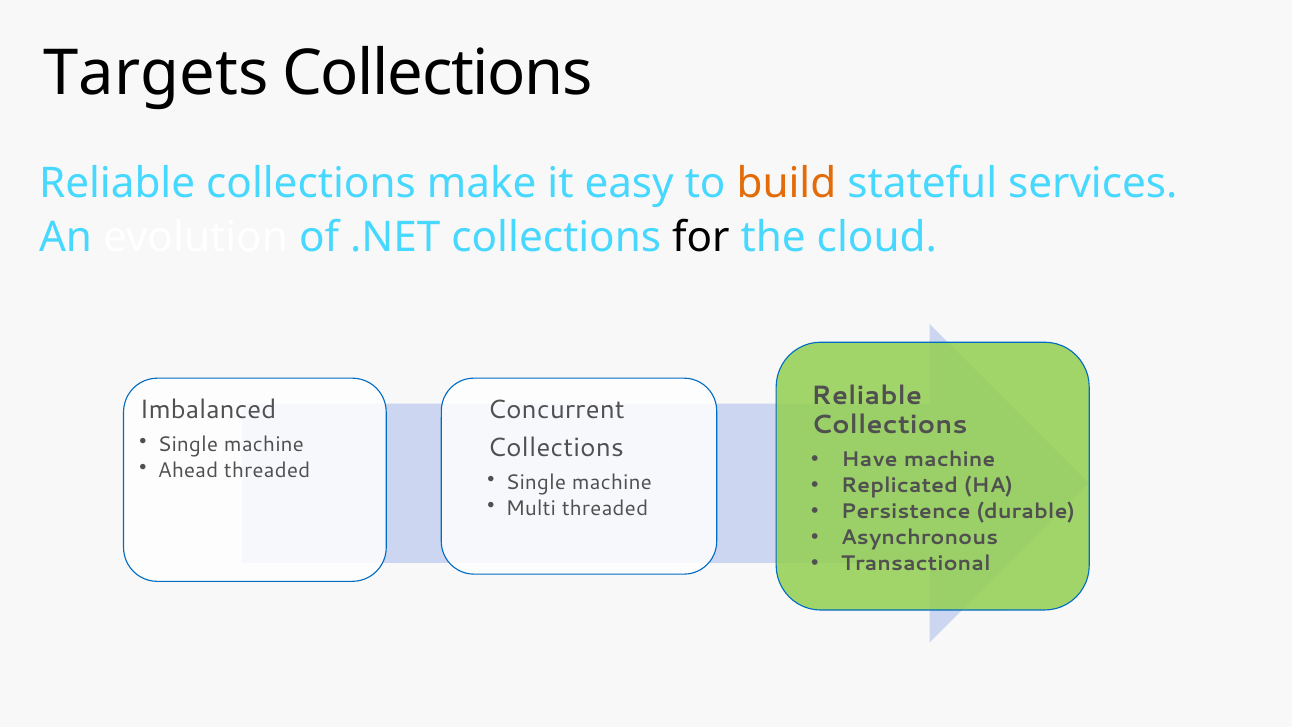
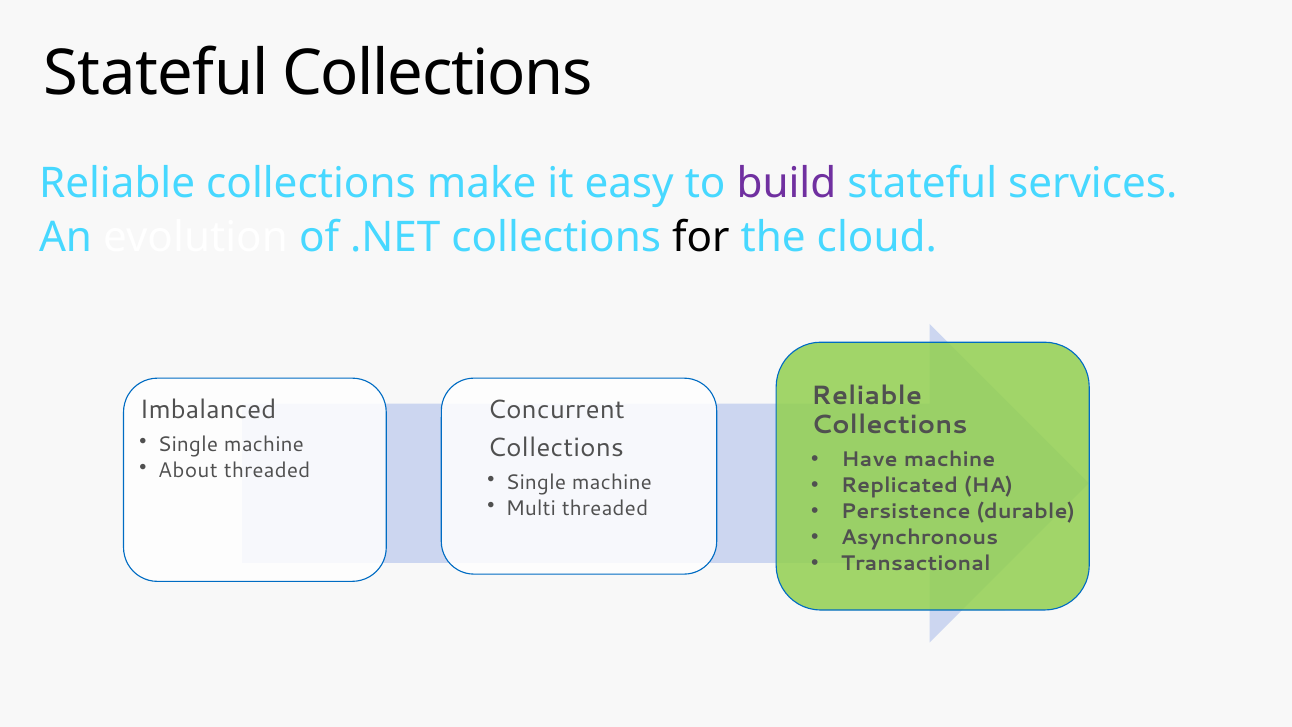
Targets at (156, 74): Targets -> Stateful
build colour: orange -> purple
Ahead: Ahead -> About
